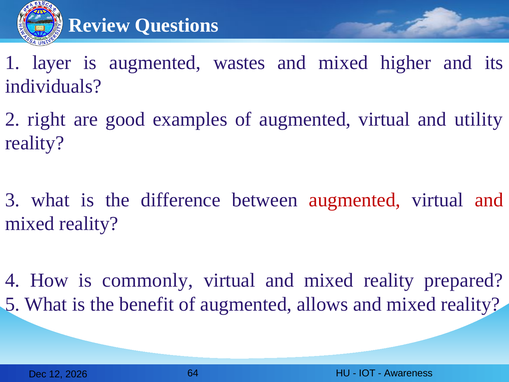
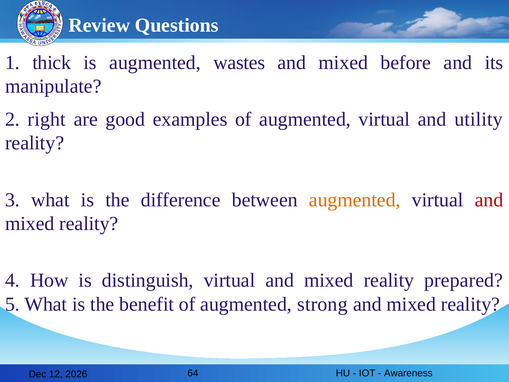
layer: layer -> thick
higher: higher -> before
individuals: individuals -> manipulate
augmented at (355, 200) colour: red -> orange
commonly: commonly -> distinguish
allows: allows -> strong
